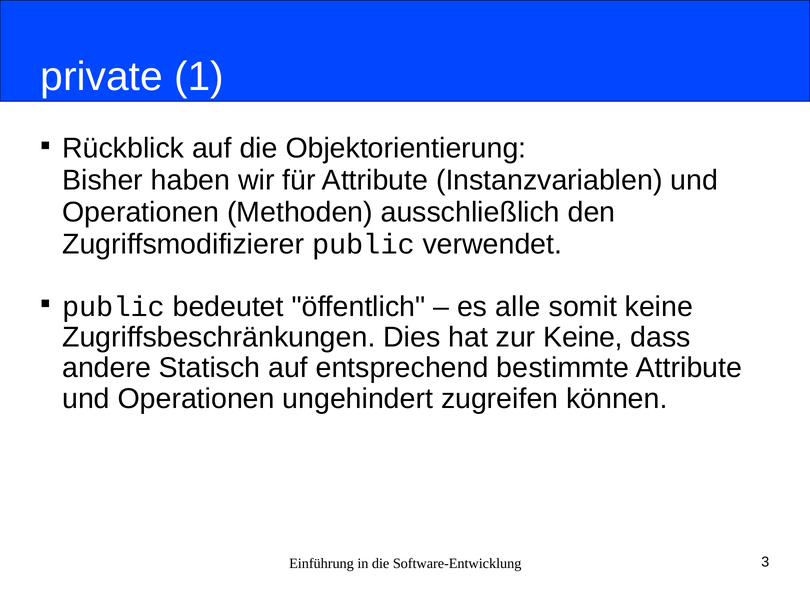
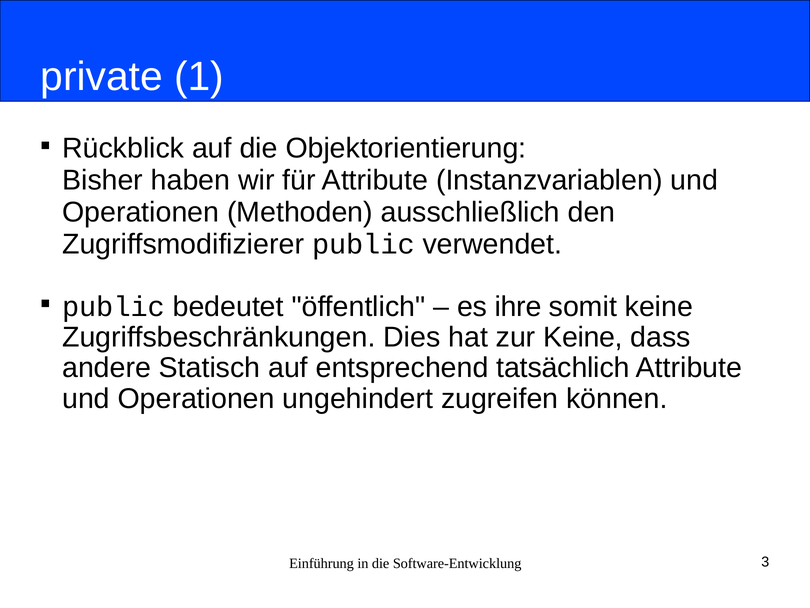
alle: alle -> ihre
bestimmte: bestimmte -> tatsächlich
